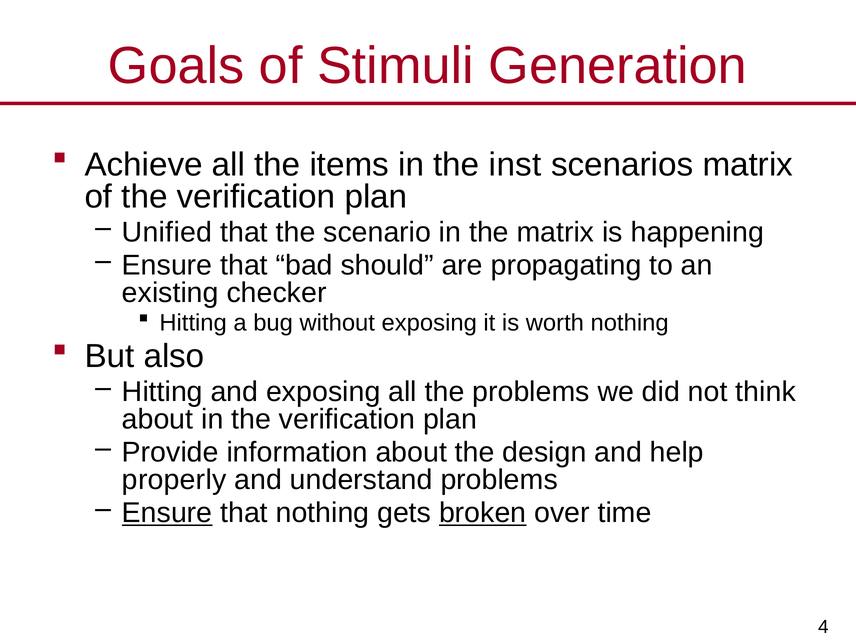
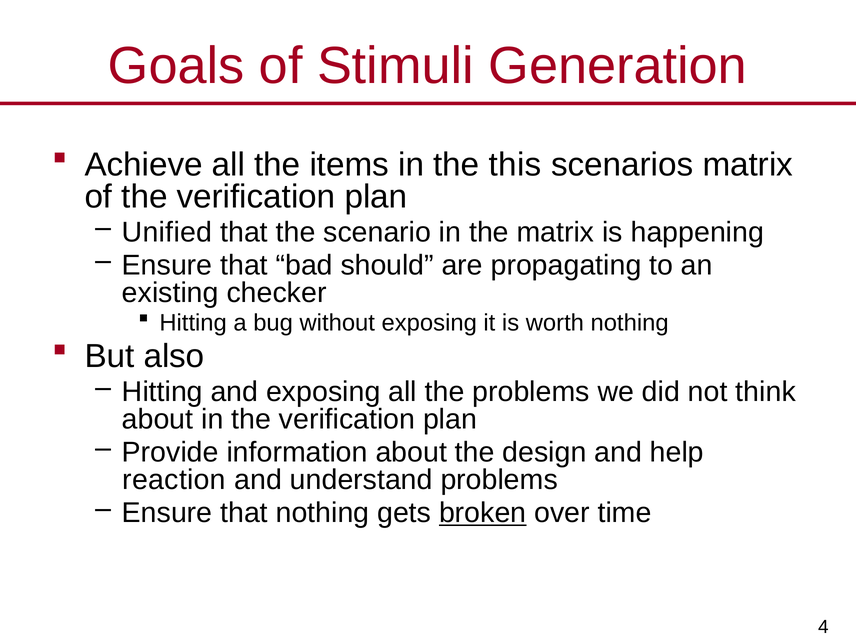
inst: inst -> this
properly: properly -> reaction
Ensure at (167, 513) underline: present -> none
